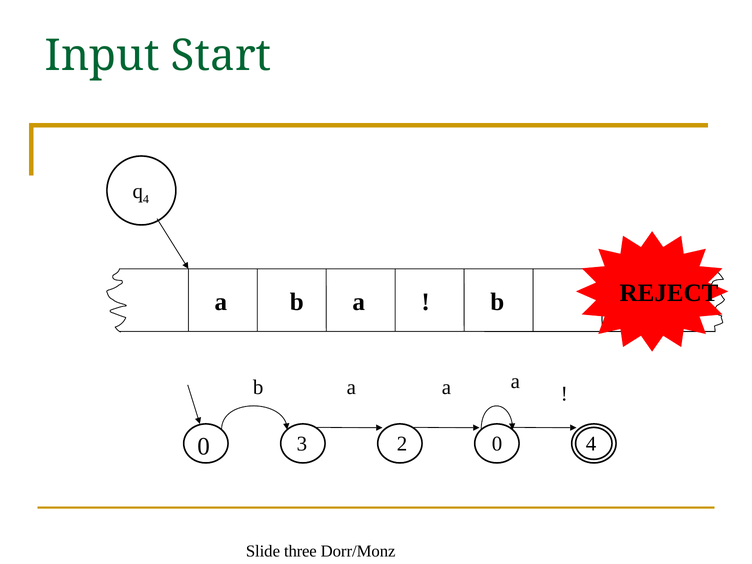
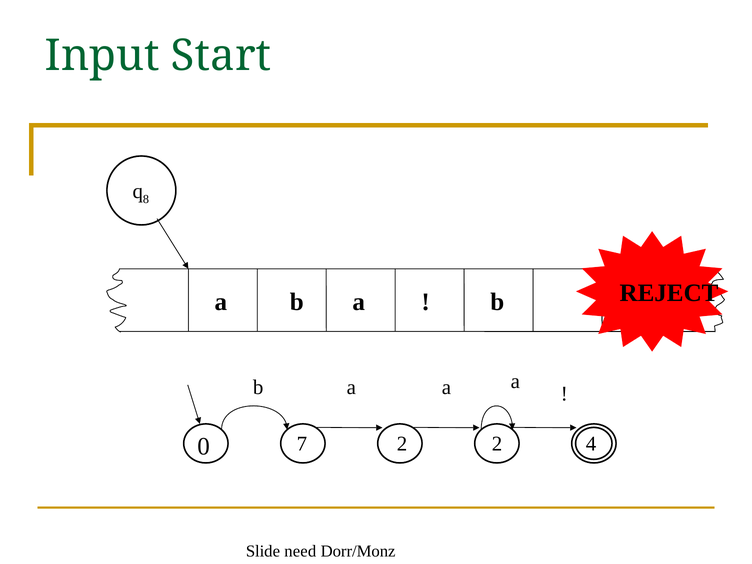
4 at (146, 199): 4 -> 8
3: 3 -> 7
2 0: 0 -> 2
three: three -> need
